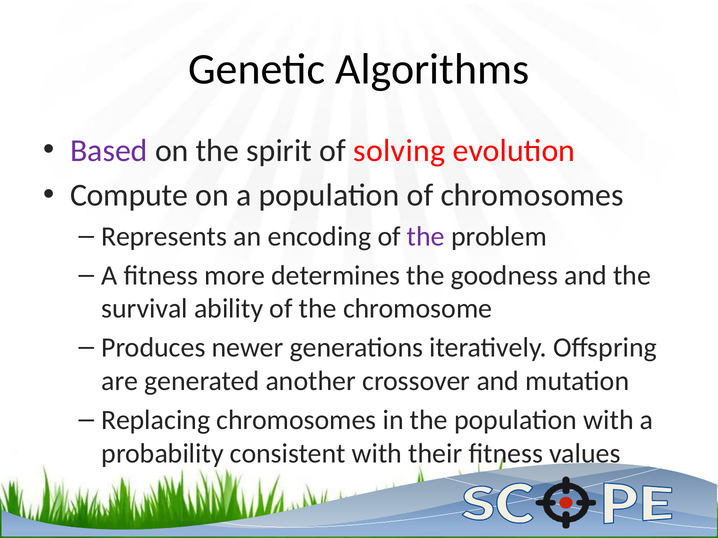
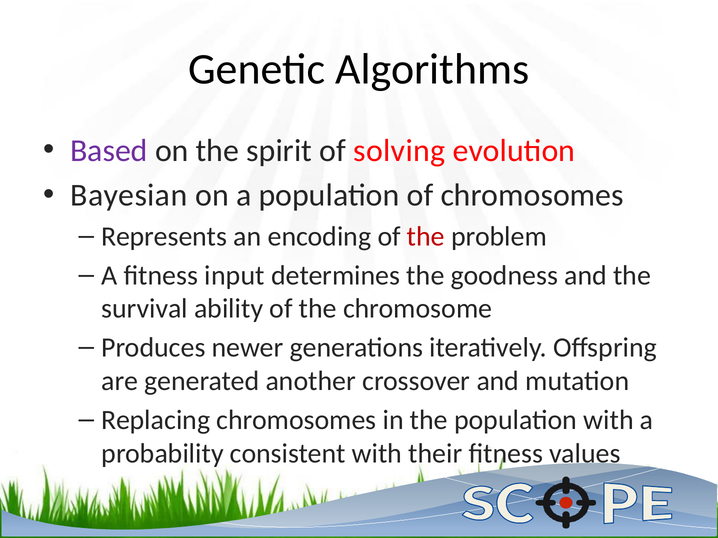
Compute: Compute -> Bayesian
the at (426, 237) colour: purple -> red
more: more -> input
